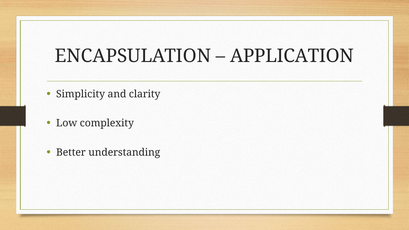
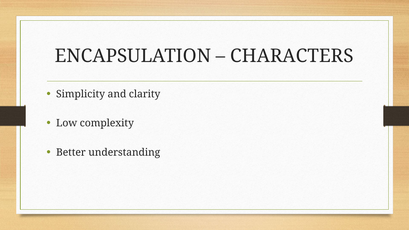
APPLICATION: APPLICATION -> CHARACTERS
